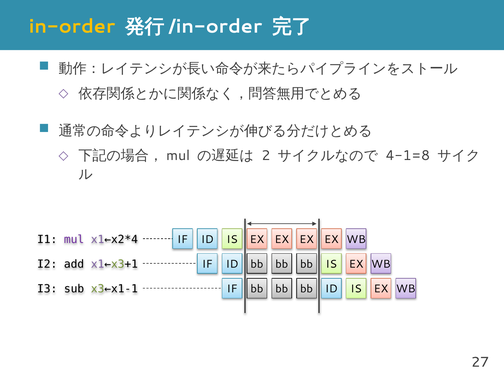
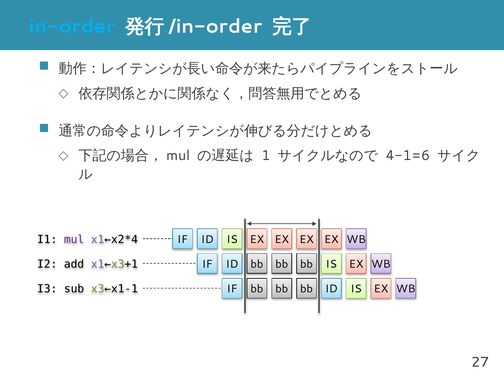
in-order colour: yellow -> light blue
2: 2 -> 1
4-1=8: 4-1=8 -> 4-1=6
